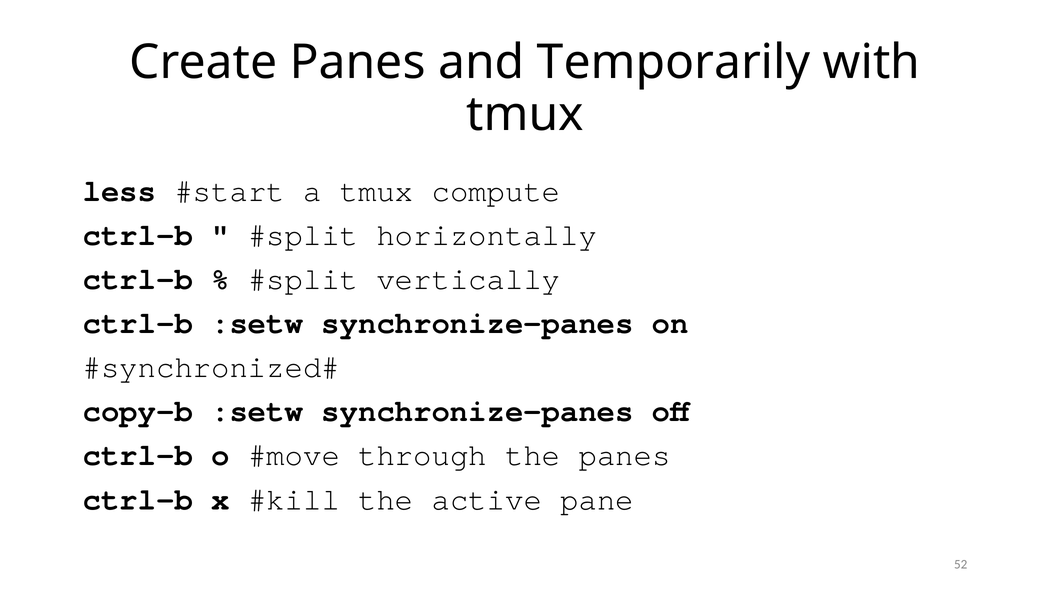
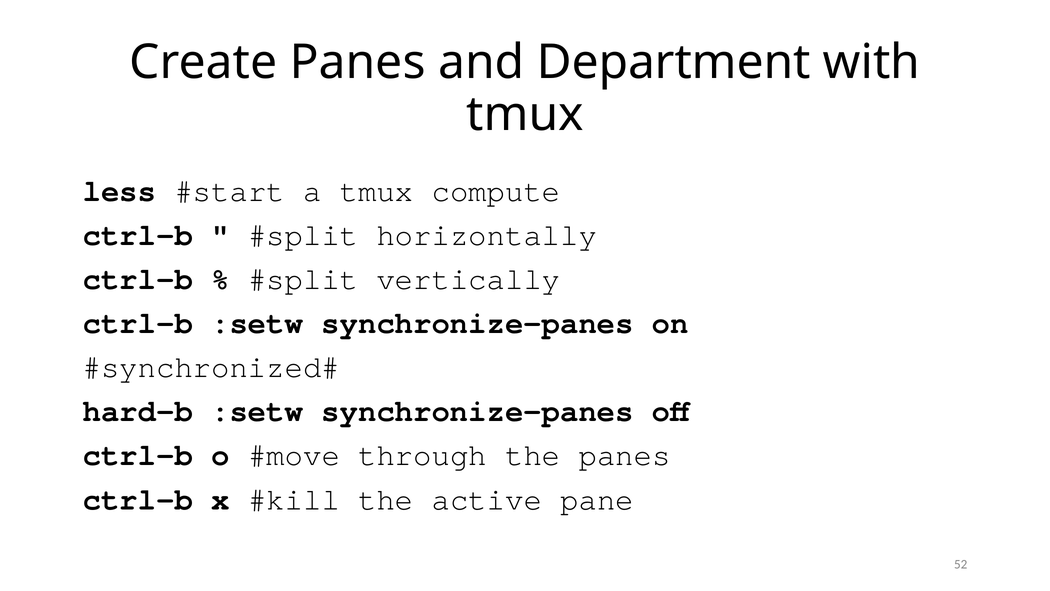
Temporarily: Temporarily -> Department
copy-b: copy-b -> hard-b
